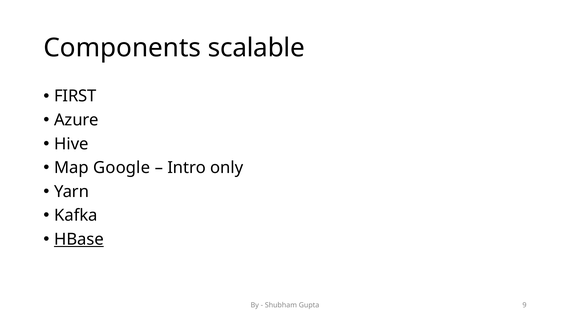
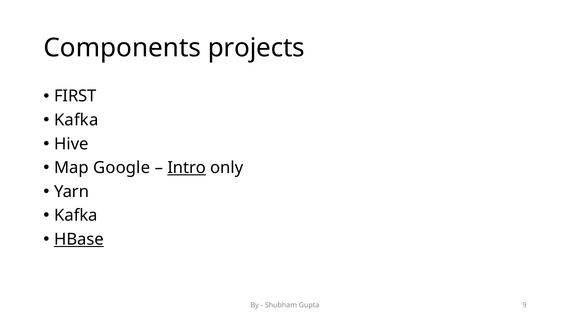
scalable: scalable -> projects
Azure at (76, 120): Azure -> Kafka
Intro underline: none -> present
